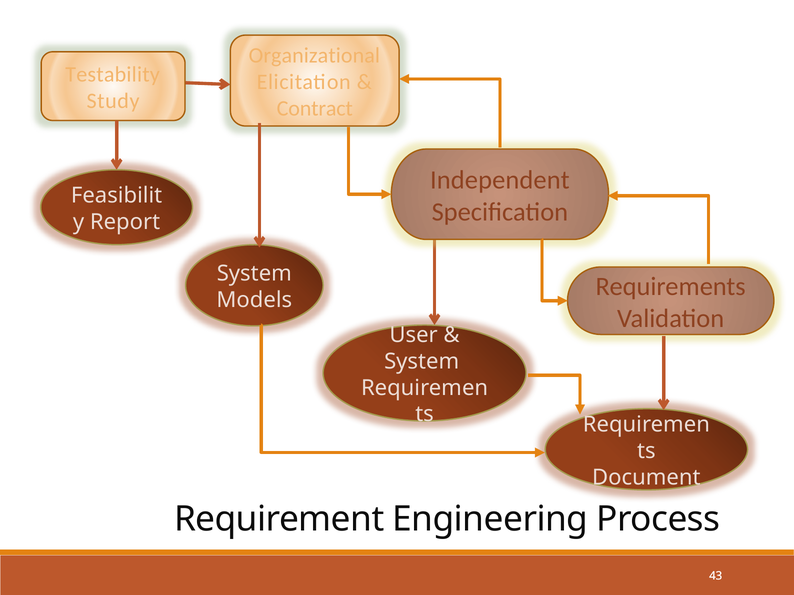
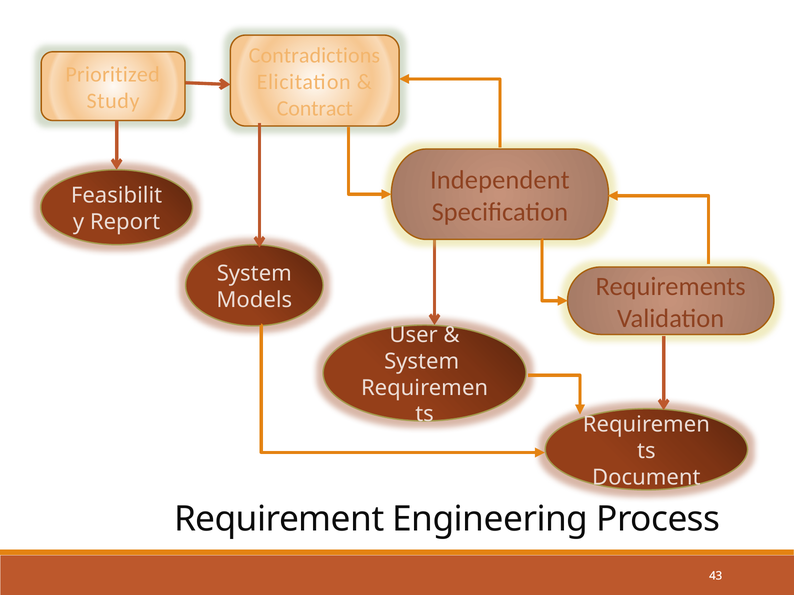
Organizational: Organizational -> Contradictions
Testability: Testability -> Prioritized
